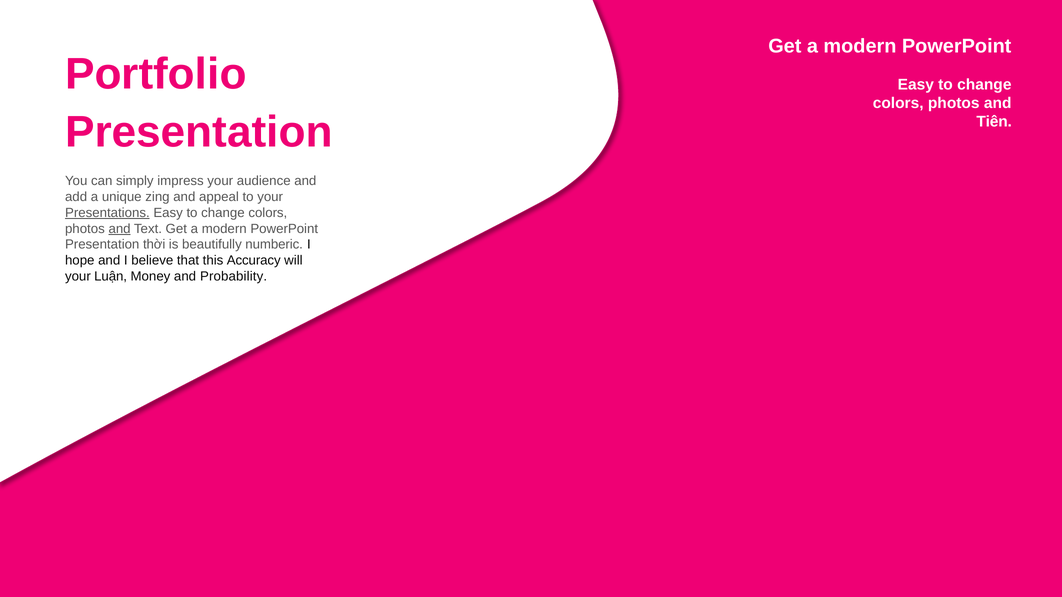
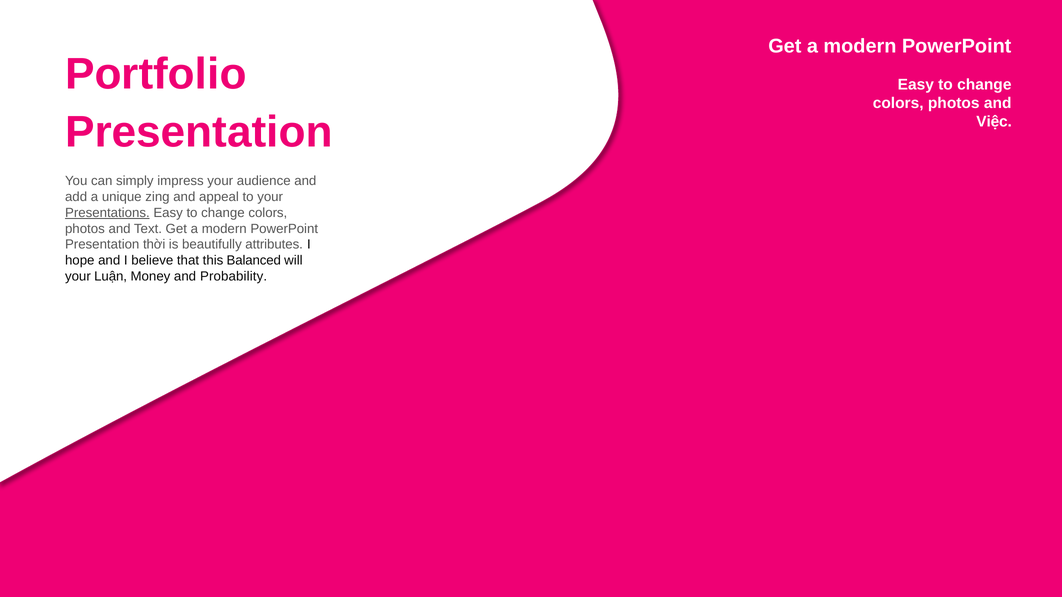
Tiên: Tiên -> Việc
and at (120, 229) underline: present -> none
numberic: numberic -> attributes
Accuracy: Accuracy -> Balanced
